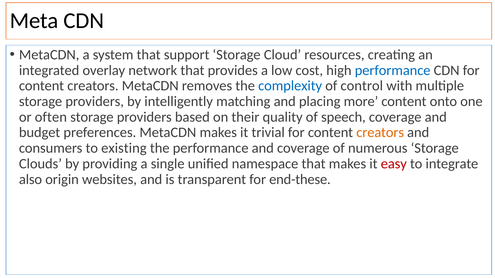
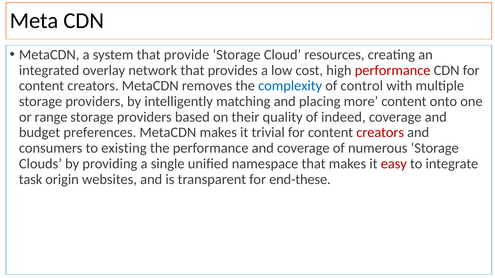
support: support -> provide
performance at (393, 70) colour: blue -> red
often: often -> range
speech: speech -> indeed
creators at (380, 133) colour: orange -> red
also: also -> task
